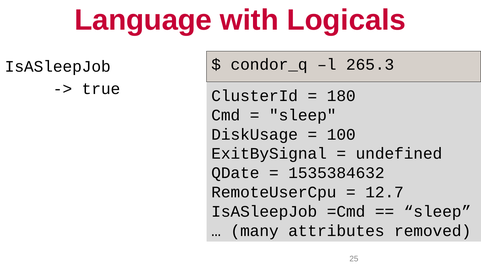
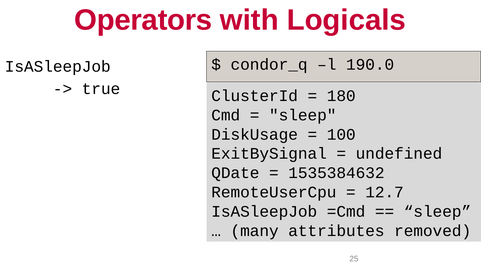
Language: Language -> Operators
265.3: 265.3 -> 190.0
